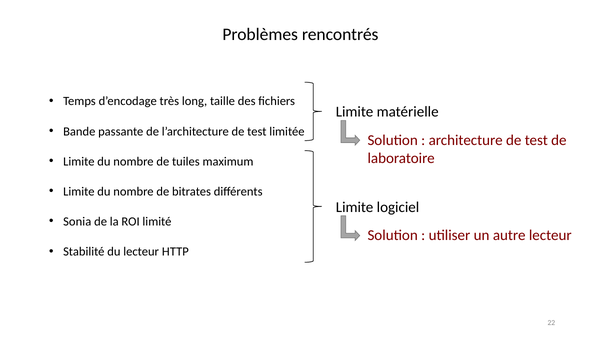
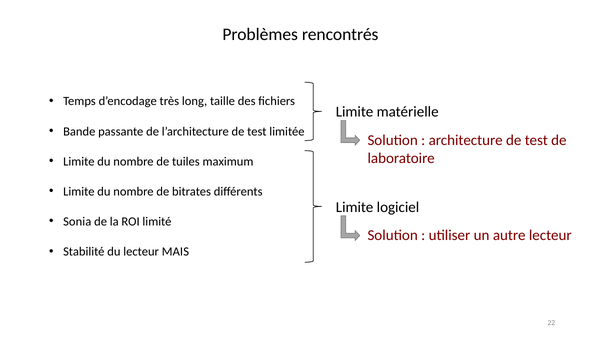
HTTP: HTTP -> MAIS
